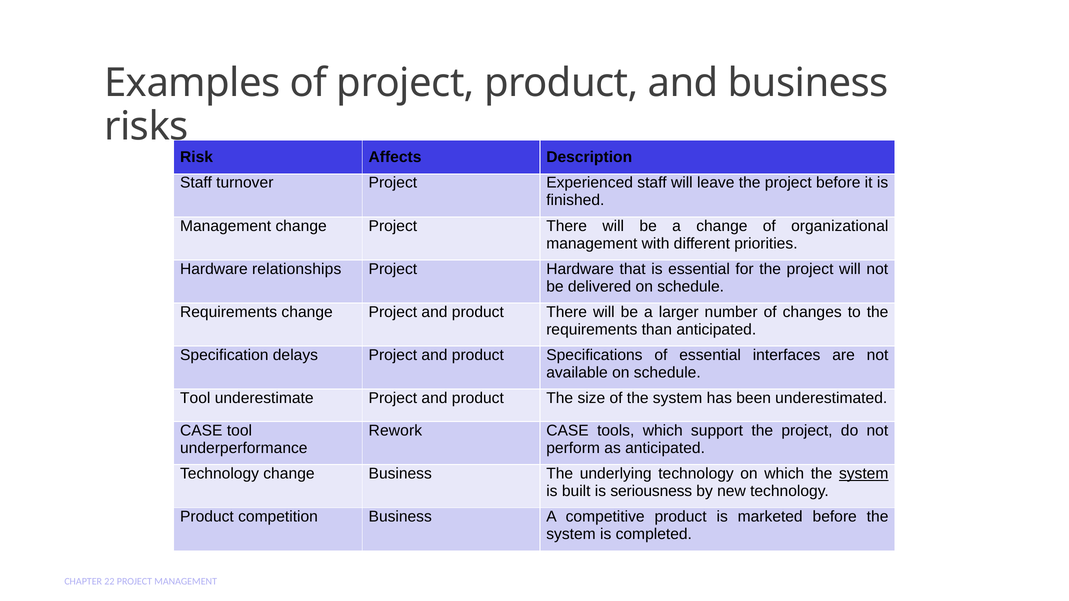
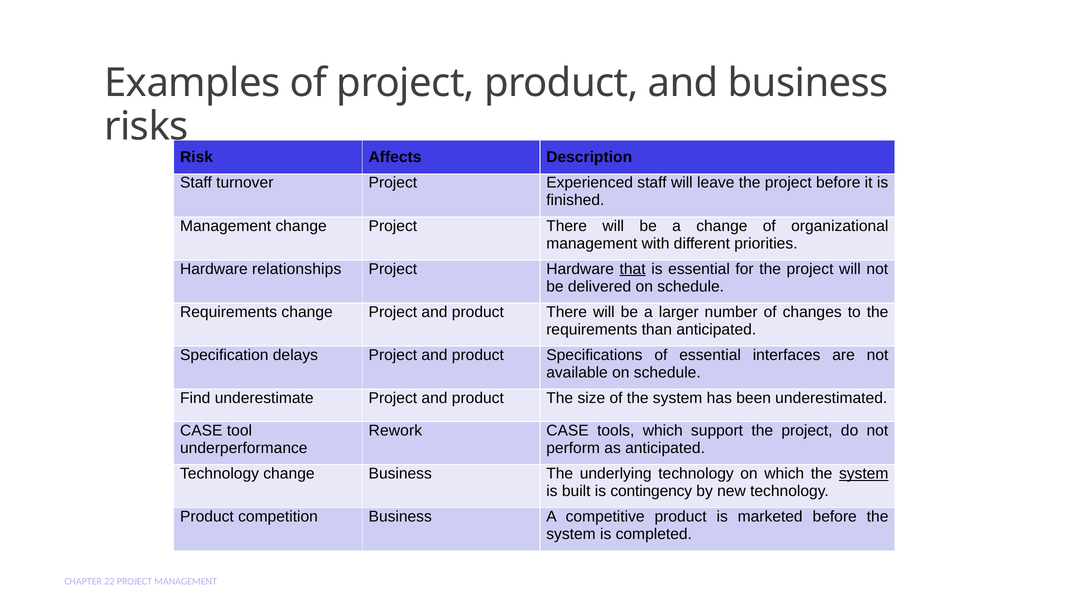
that underline: none -> present
Tool at (195, 398): Tool -> Find
seriousness: seriousness -> contingency
